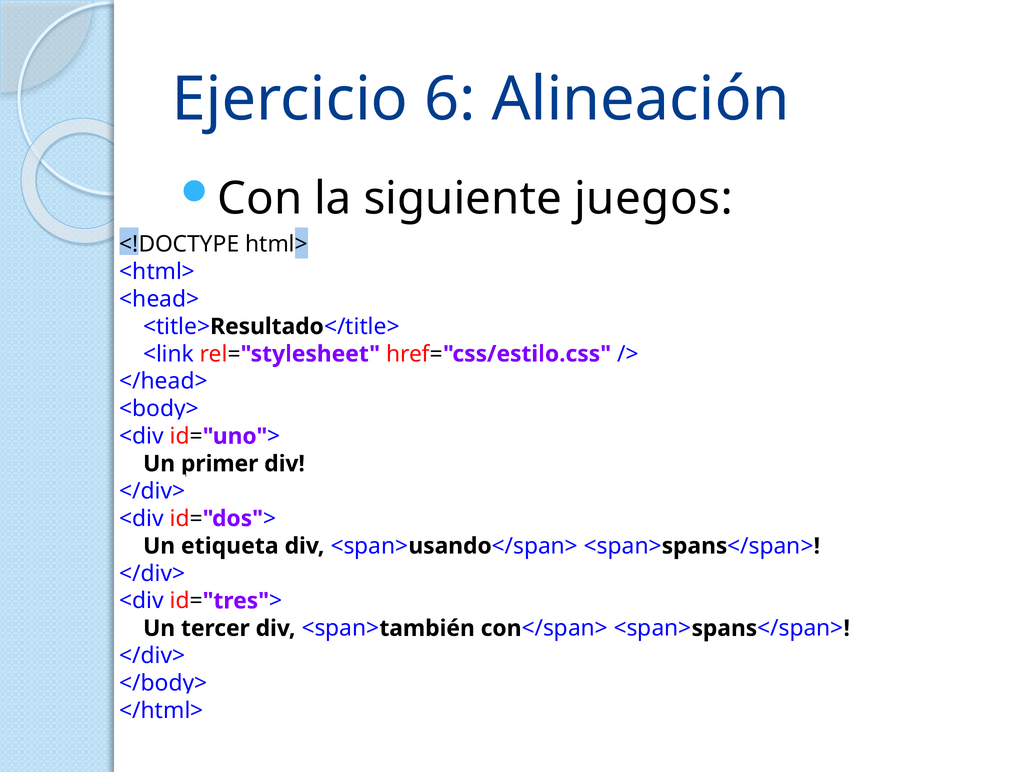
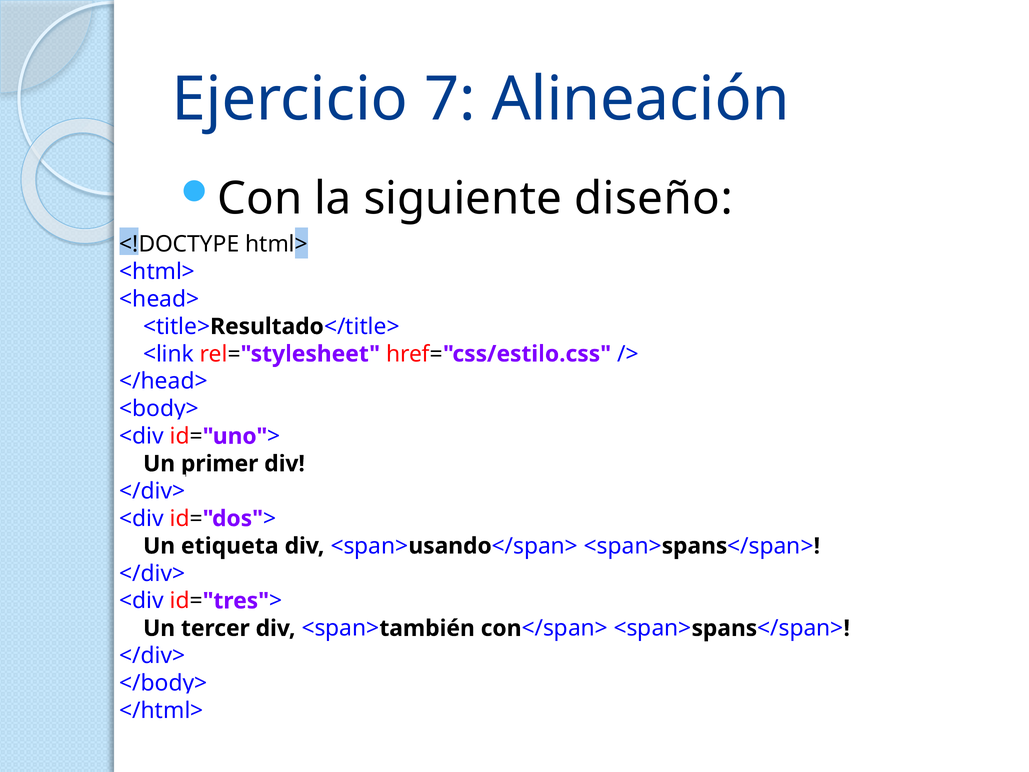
6: 6 -> 7
juegos: juegos -> diseño
